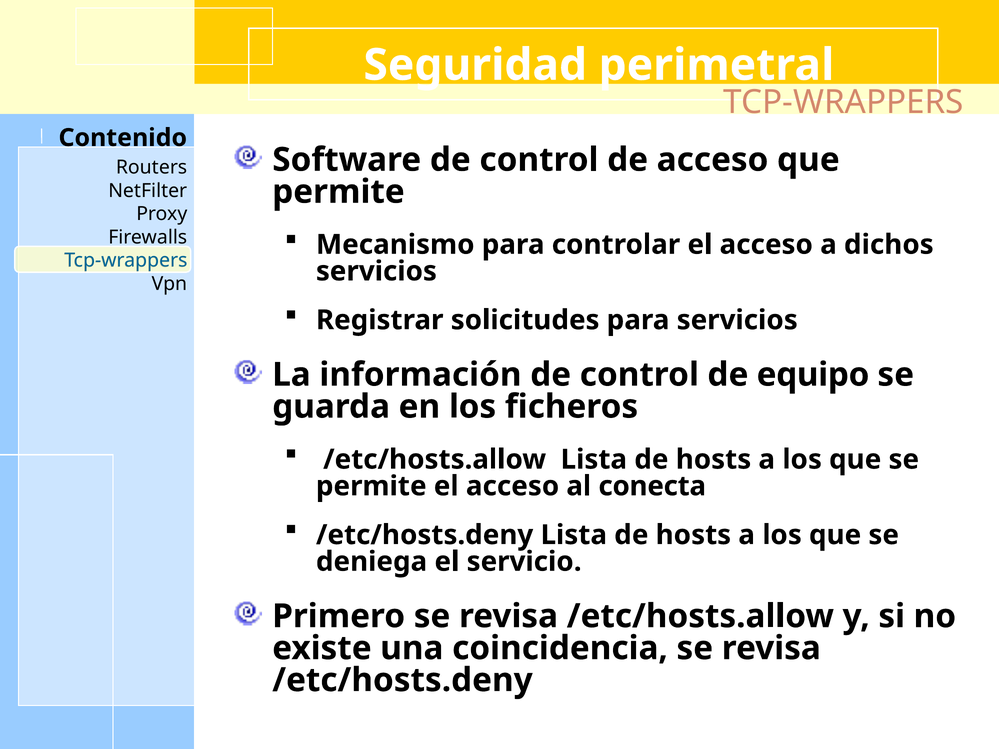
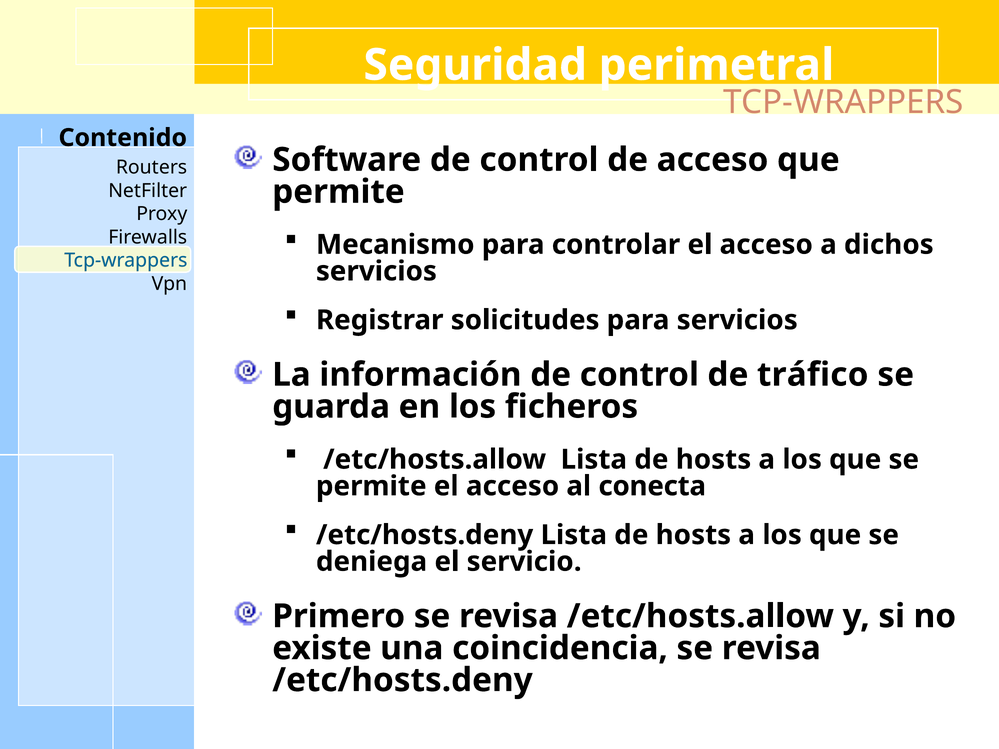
equipo: equipo -> tráfico
